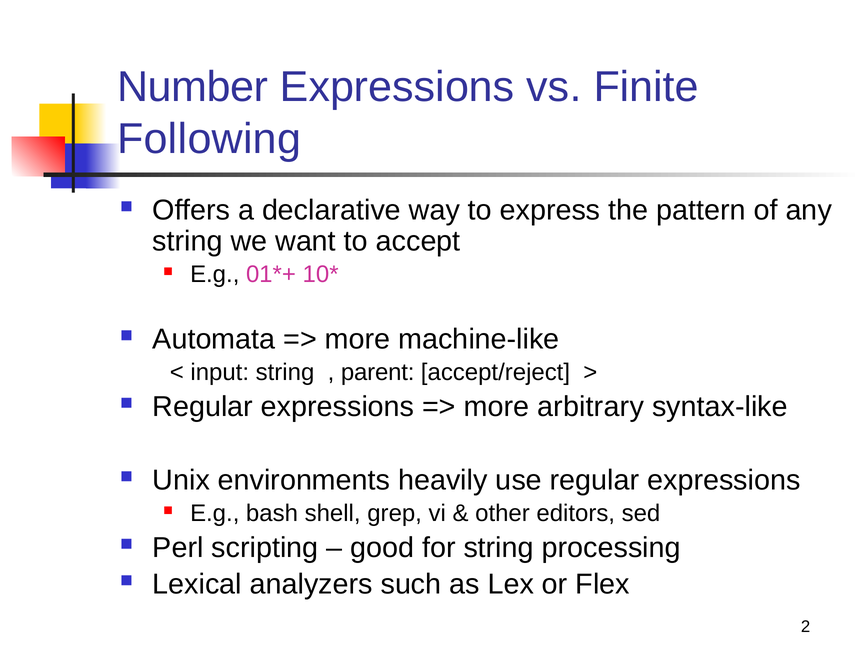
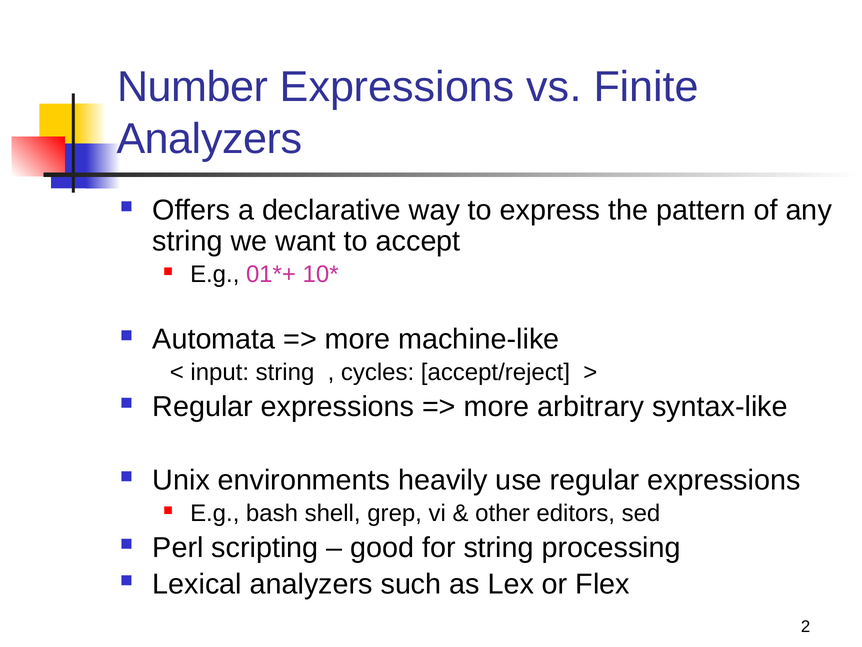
Following at (209, 139): Following -> Analyzers
parent: parent -> cycles
